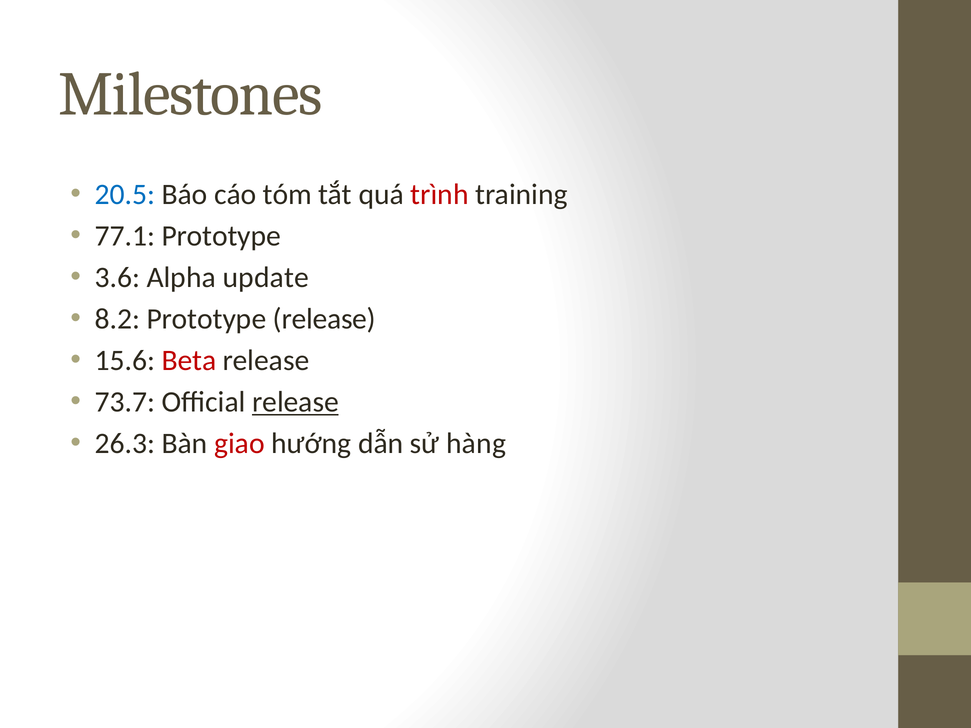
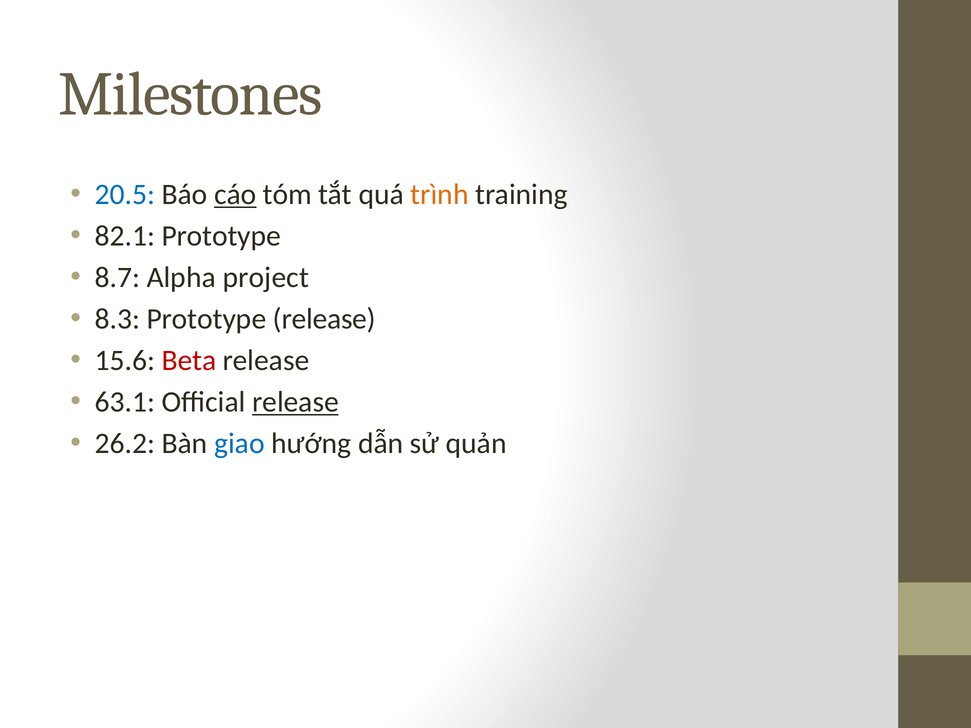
cáo underline: none -> present
trình colour: red -> orange
77.1: 77.1 -> 82.1
3.6: 3.6 -> 8.7
update: update -> project
8.2: 8.2 -> 8.3
73.7: 73.7 -> 63.1
26.3: 26.3 -> 26.2
giao colour: red -> blue
hàng: hàng -> quản
